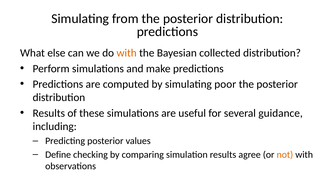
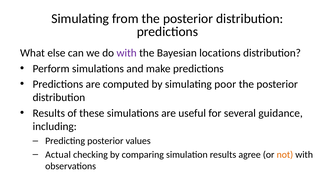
with at (127, 53) colour: orange -> purple
collected: collected -> locations
Define: Define -> Actual
